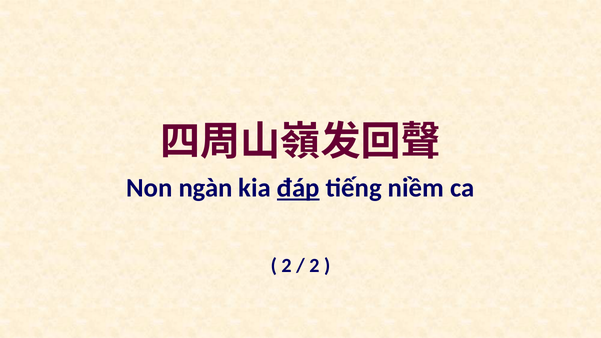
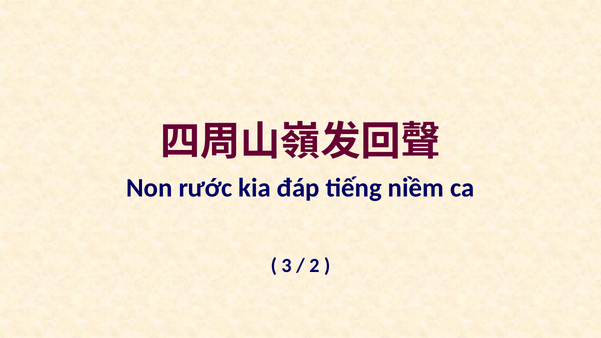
ngàn: ngàn -> rước
đáp underline: present -> none
2 at (287, 266): 2 -> 3
